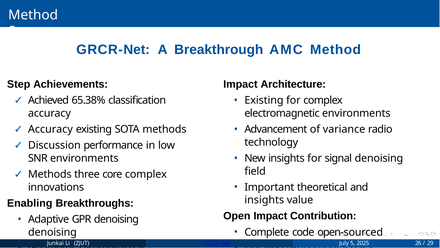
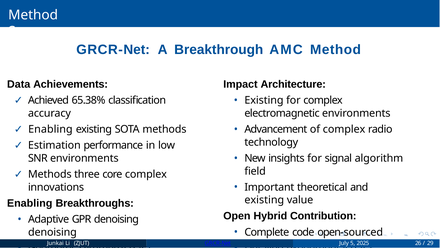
Step at (19, 84): Step -> Data
Accuracy at (50, 129): Accuracy -> Enabling
of variance: variance -> complex
Discussion: Discussion -> Estimation
signal denoising: denoising -> algorithm
insights at (264, 200): insights -> existing
Open Impact: Impact -> Hybrid
